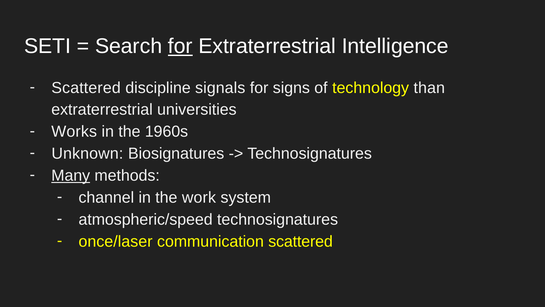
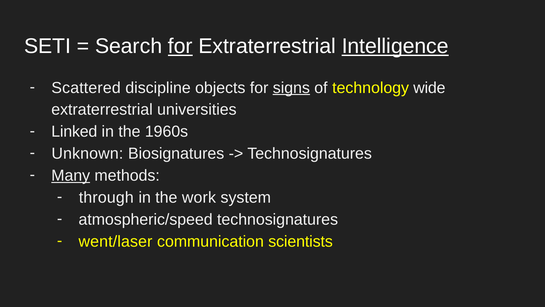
Intelligence underline: none -> present
signals: signals -> objects
signs underline: none -> present
than: than -> wide
Works: Works -> Linked
channel: channel -> through
once/laser: once/laser -> went/laser
communication scattered: scattered -> scientists
